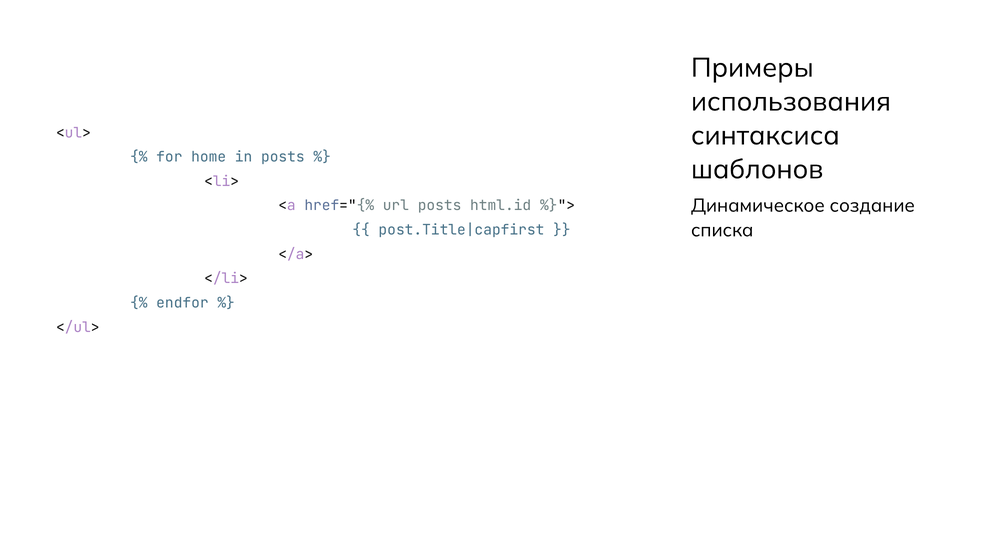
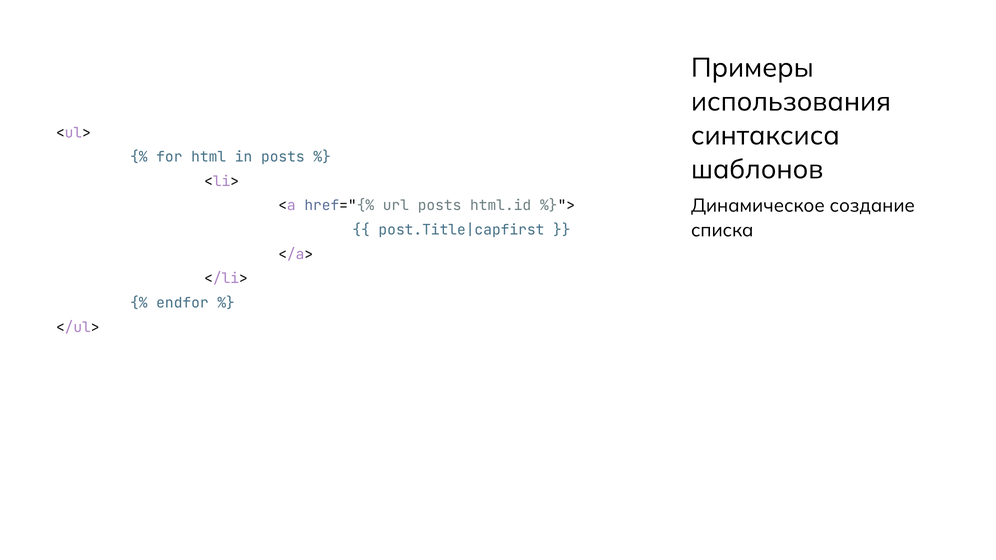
home: home -> html
